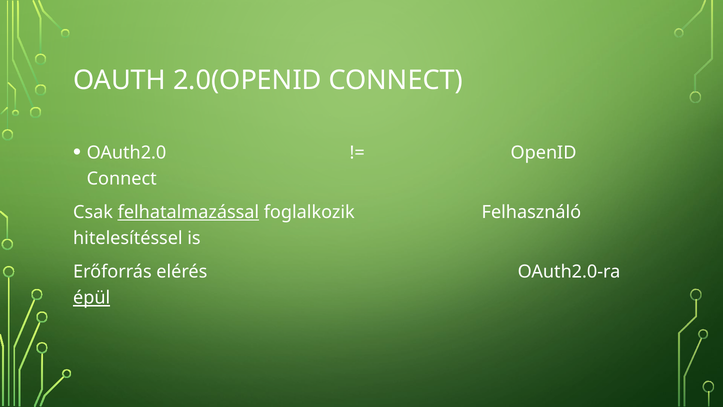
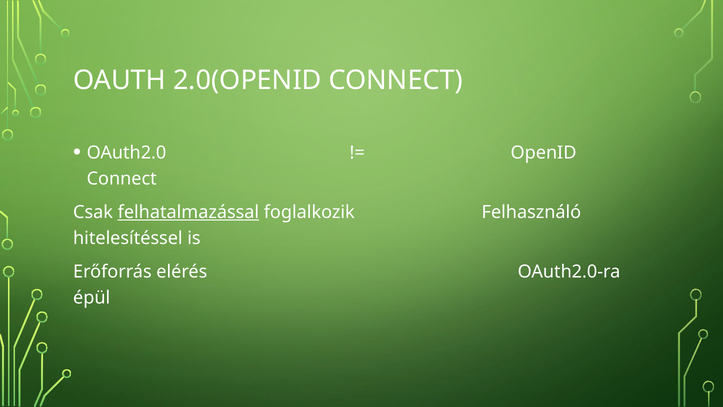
épül underline: present -> none
